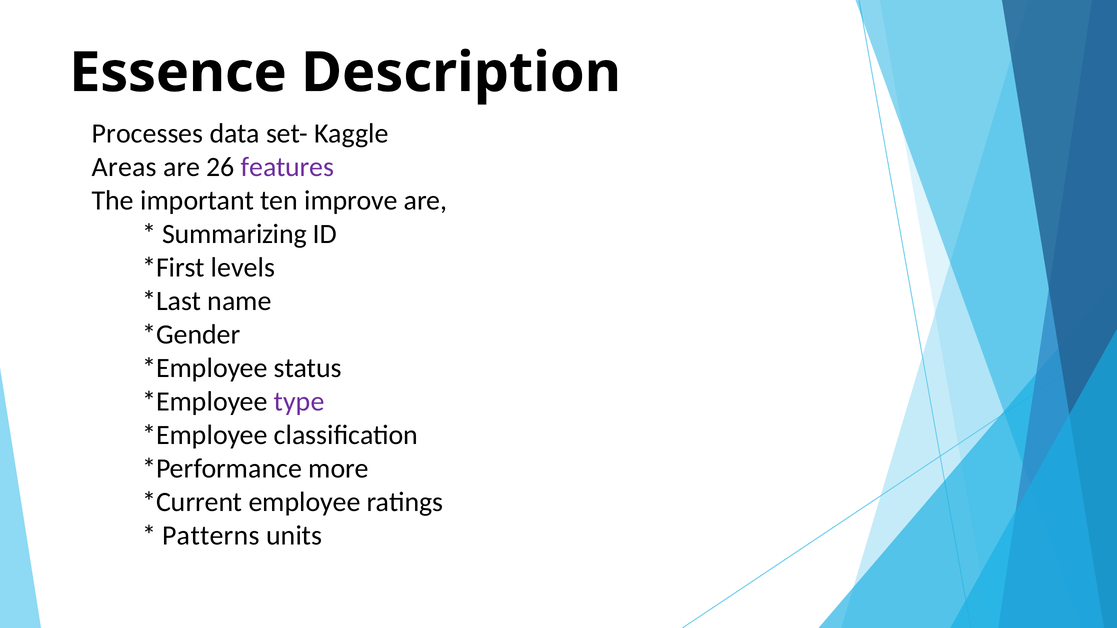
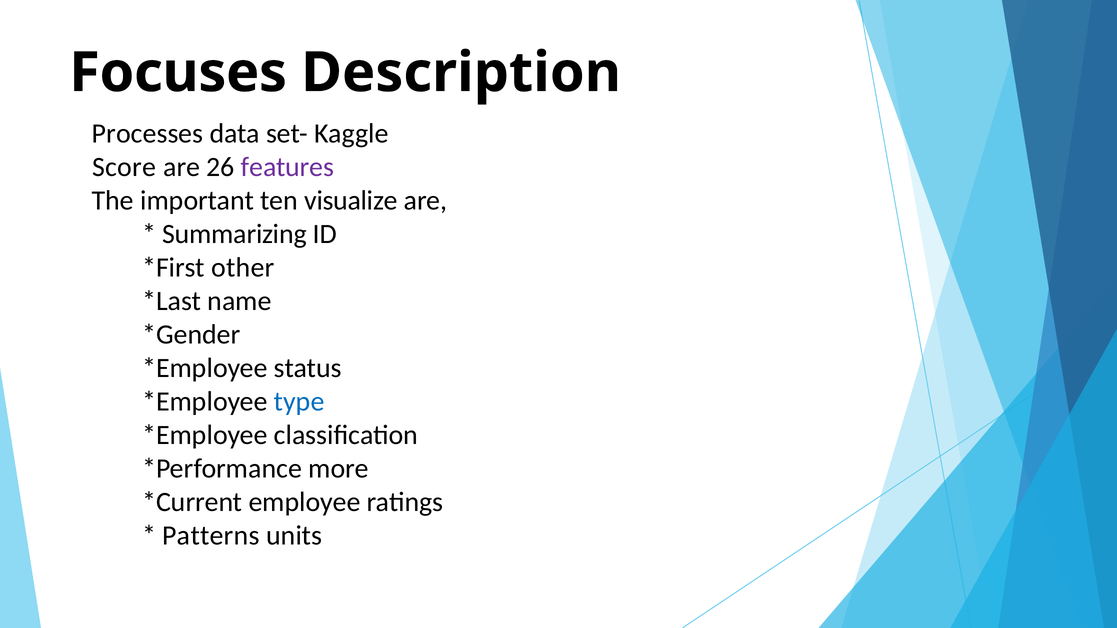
Essence: Essence -> Focuses
Areas: Areas -> Score
improve: improve -> visualize
levels: levels -> other
type colour: purple -> blue
